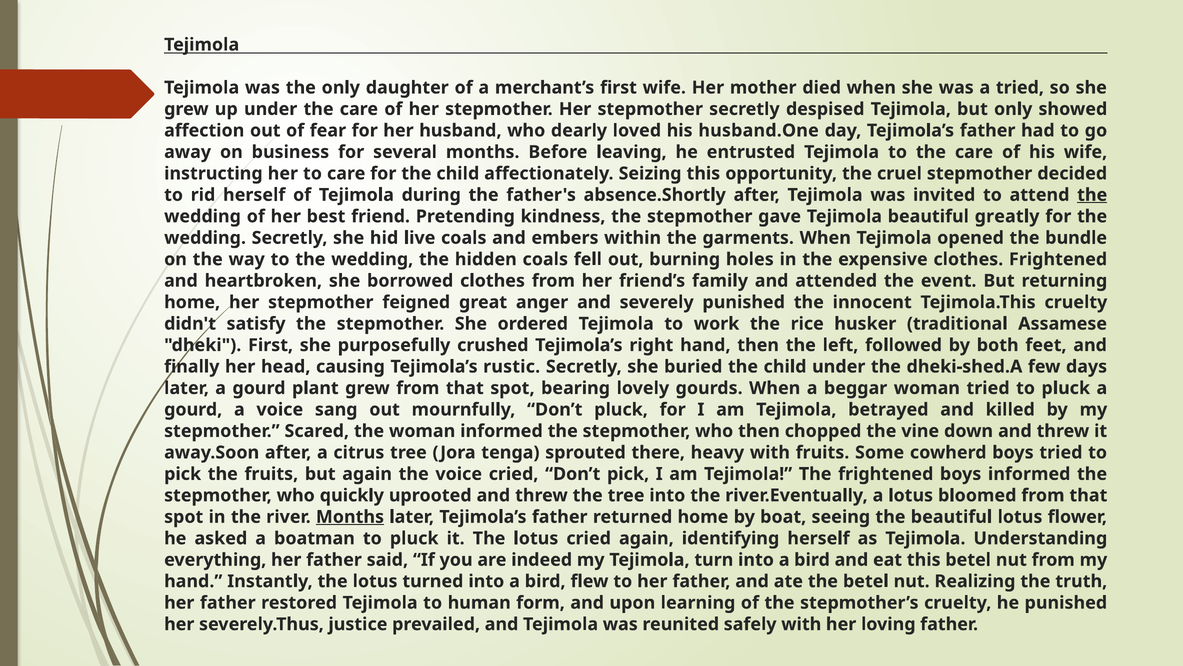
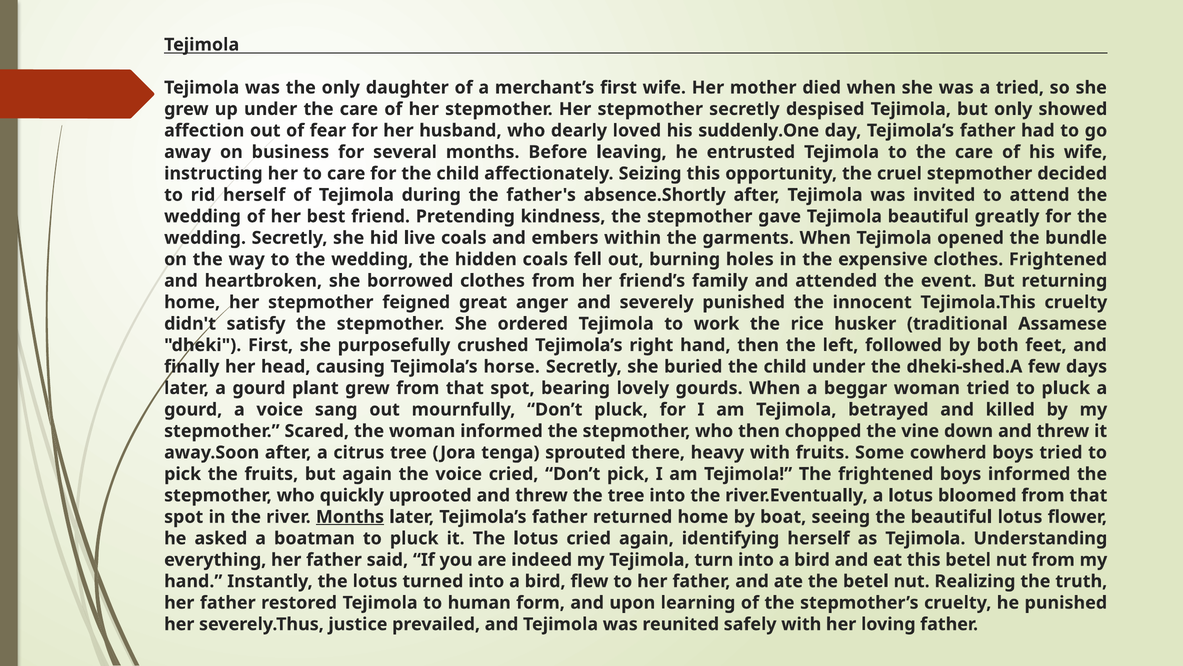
husband.One: husband.One -> suddenly.One
the at (1092, 195) underline: present -> none
rustic: rustic -> horse
